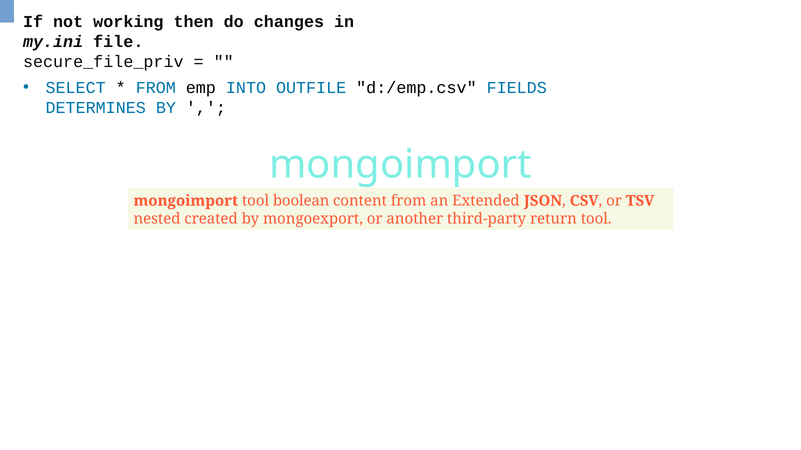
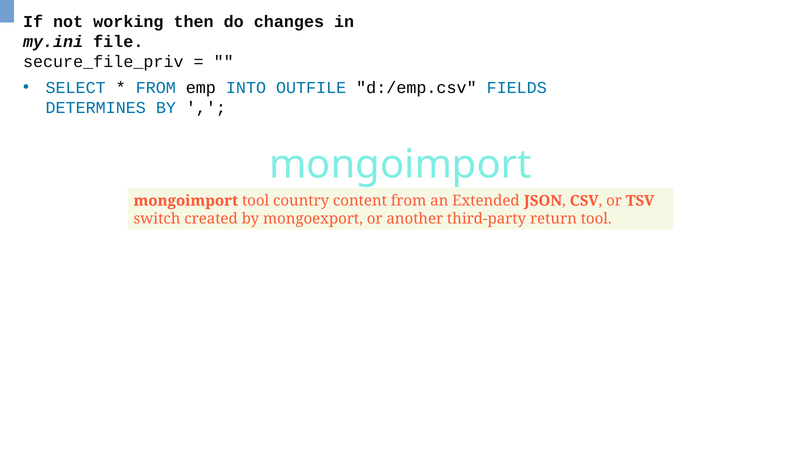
boolean: boolean -> country
nested: nested -> switch
